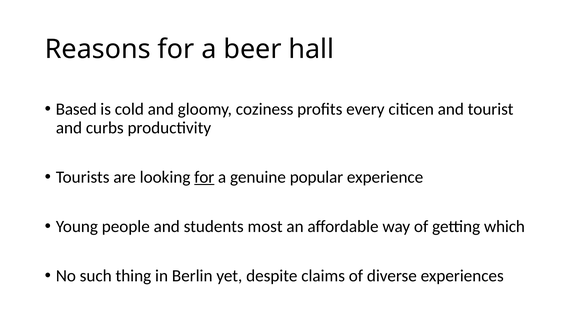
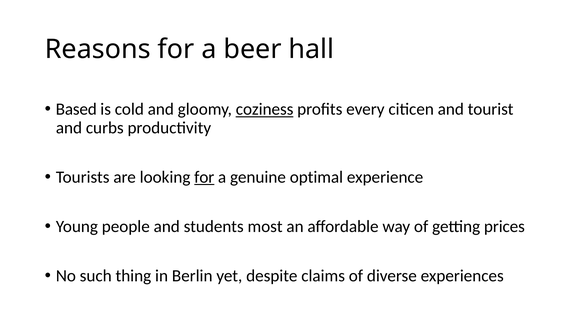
coziness underline: none -> present
popular: popular -> optimal
which: which -> prices
